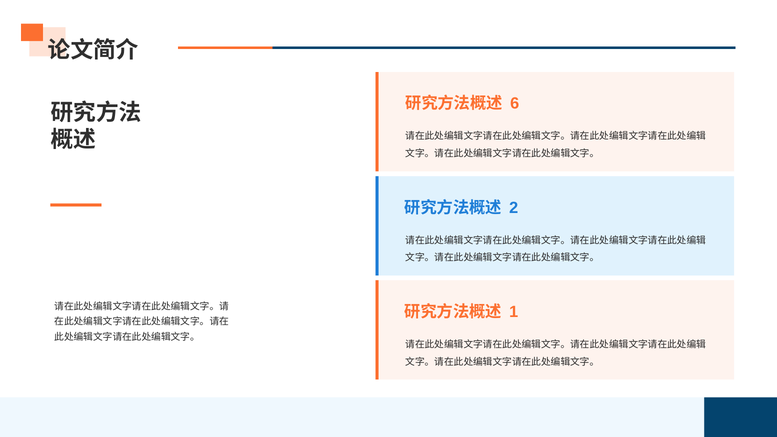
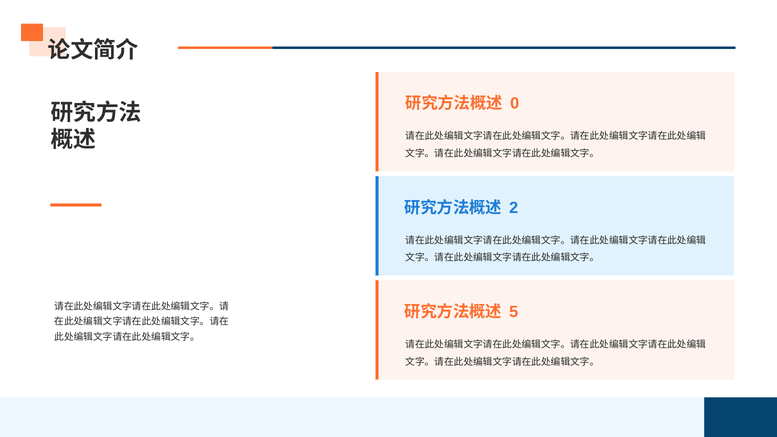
6: 6 -> 0
1: 1 -> 5
